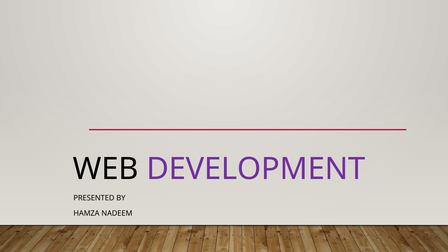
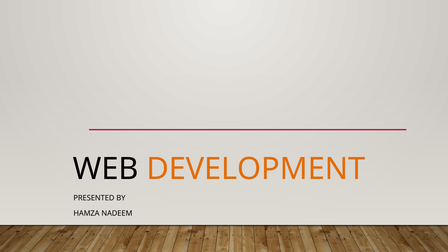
DEVELOPMENT colour: purple -> orange
